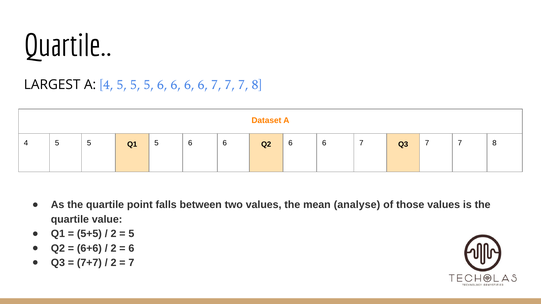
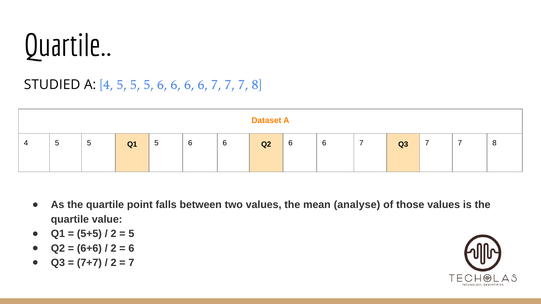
LARGEST: LARGEST -> STUDIED
